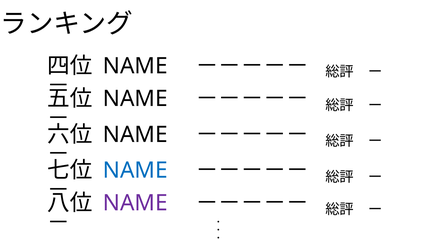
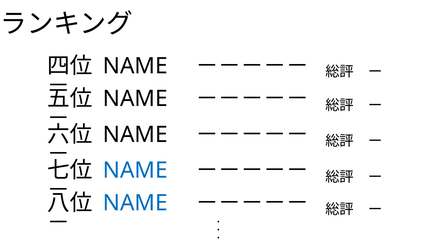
NAME at (135, 203) colour: purple -> blue
